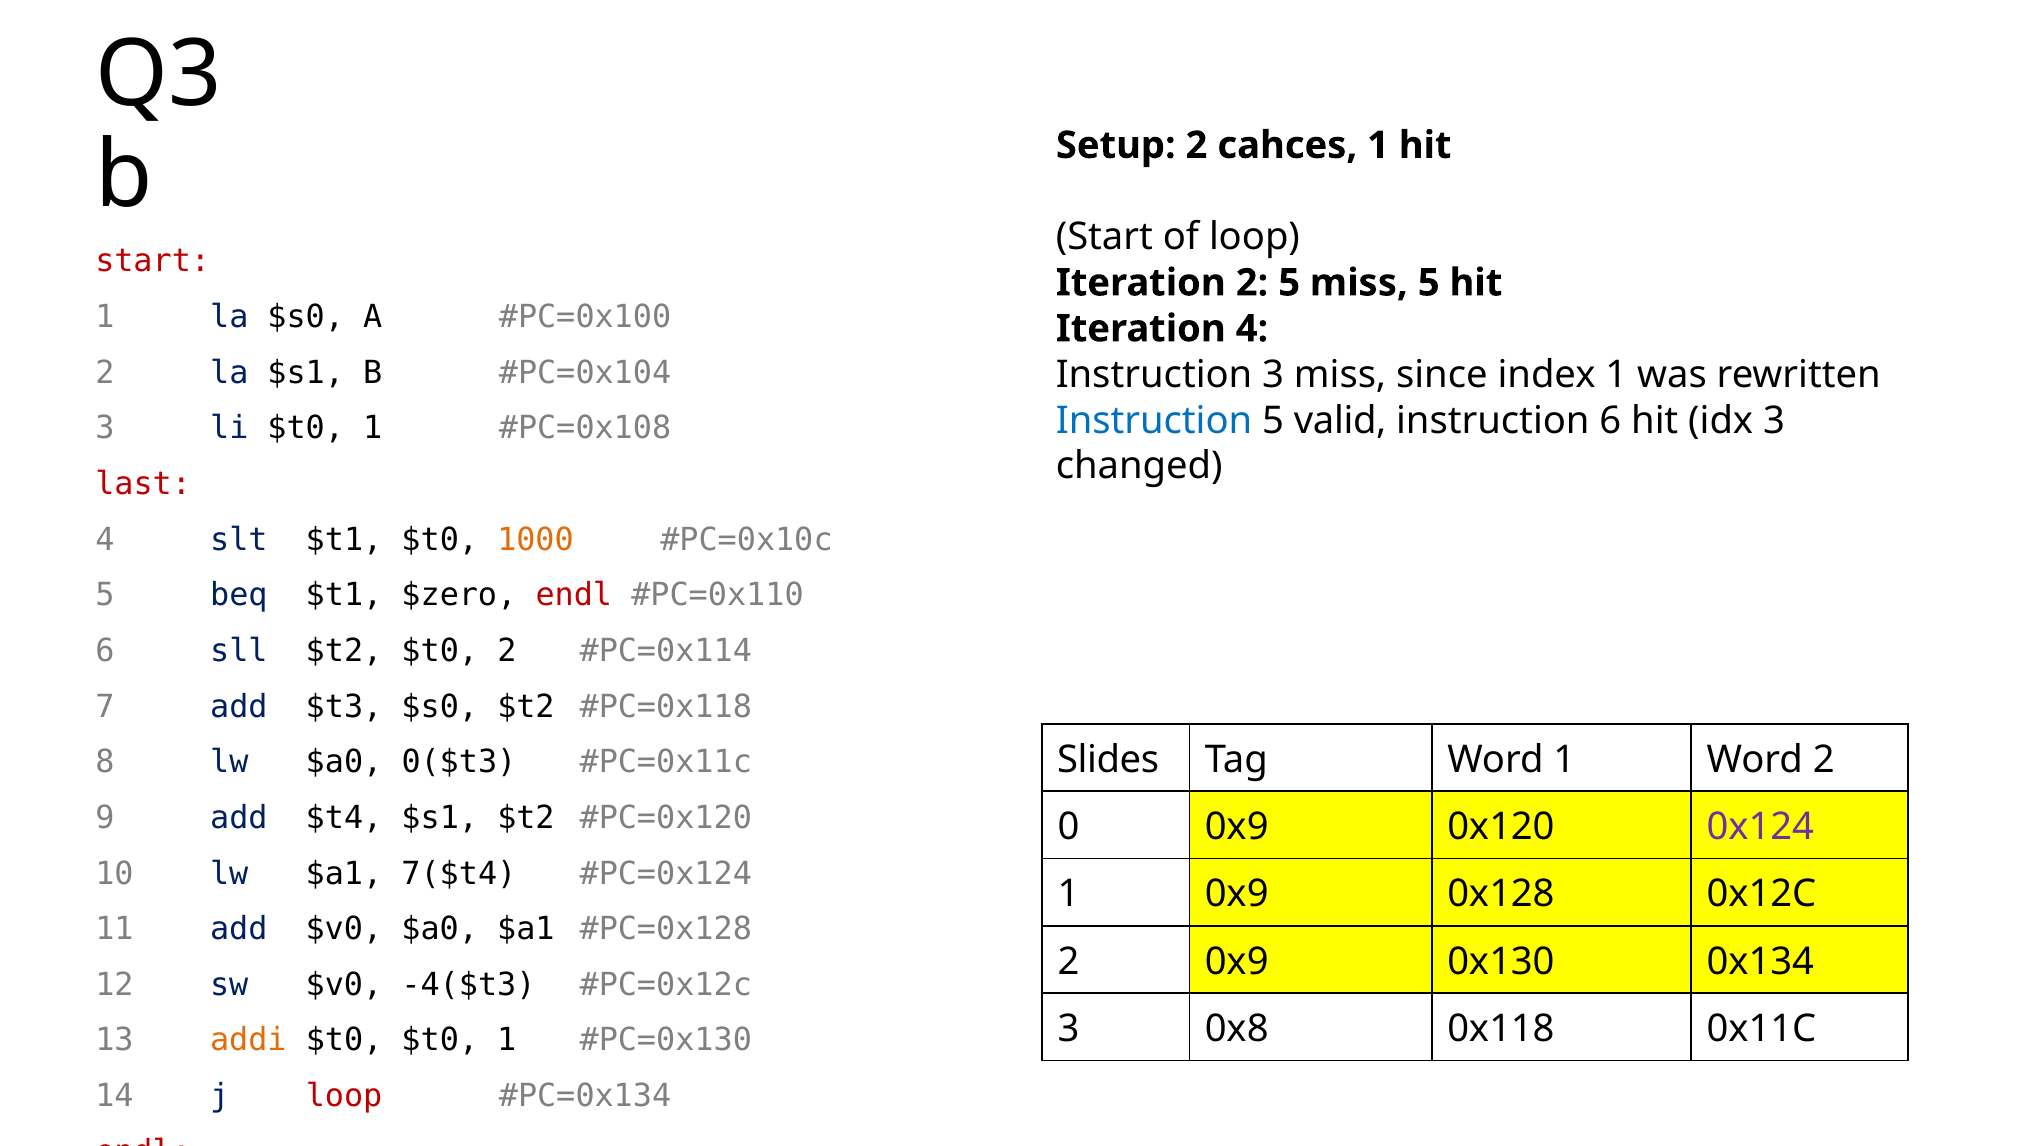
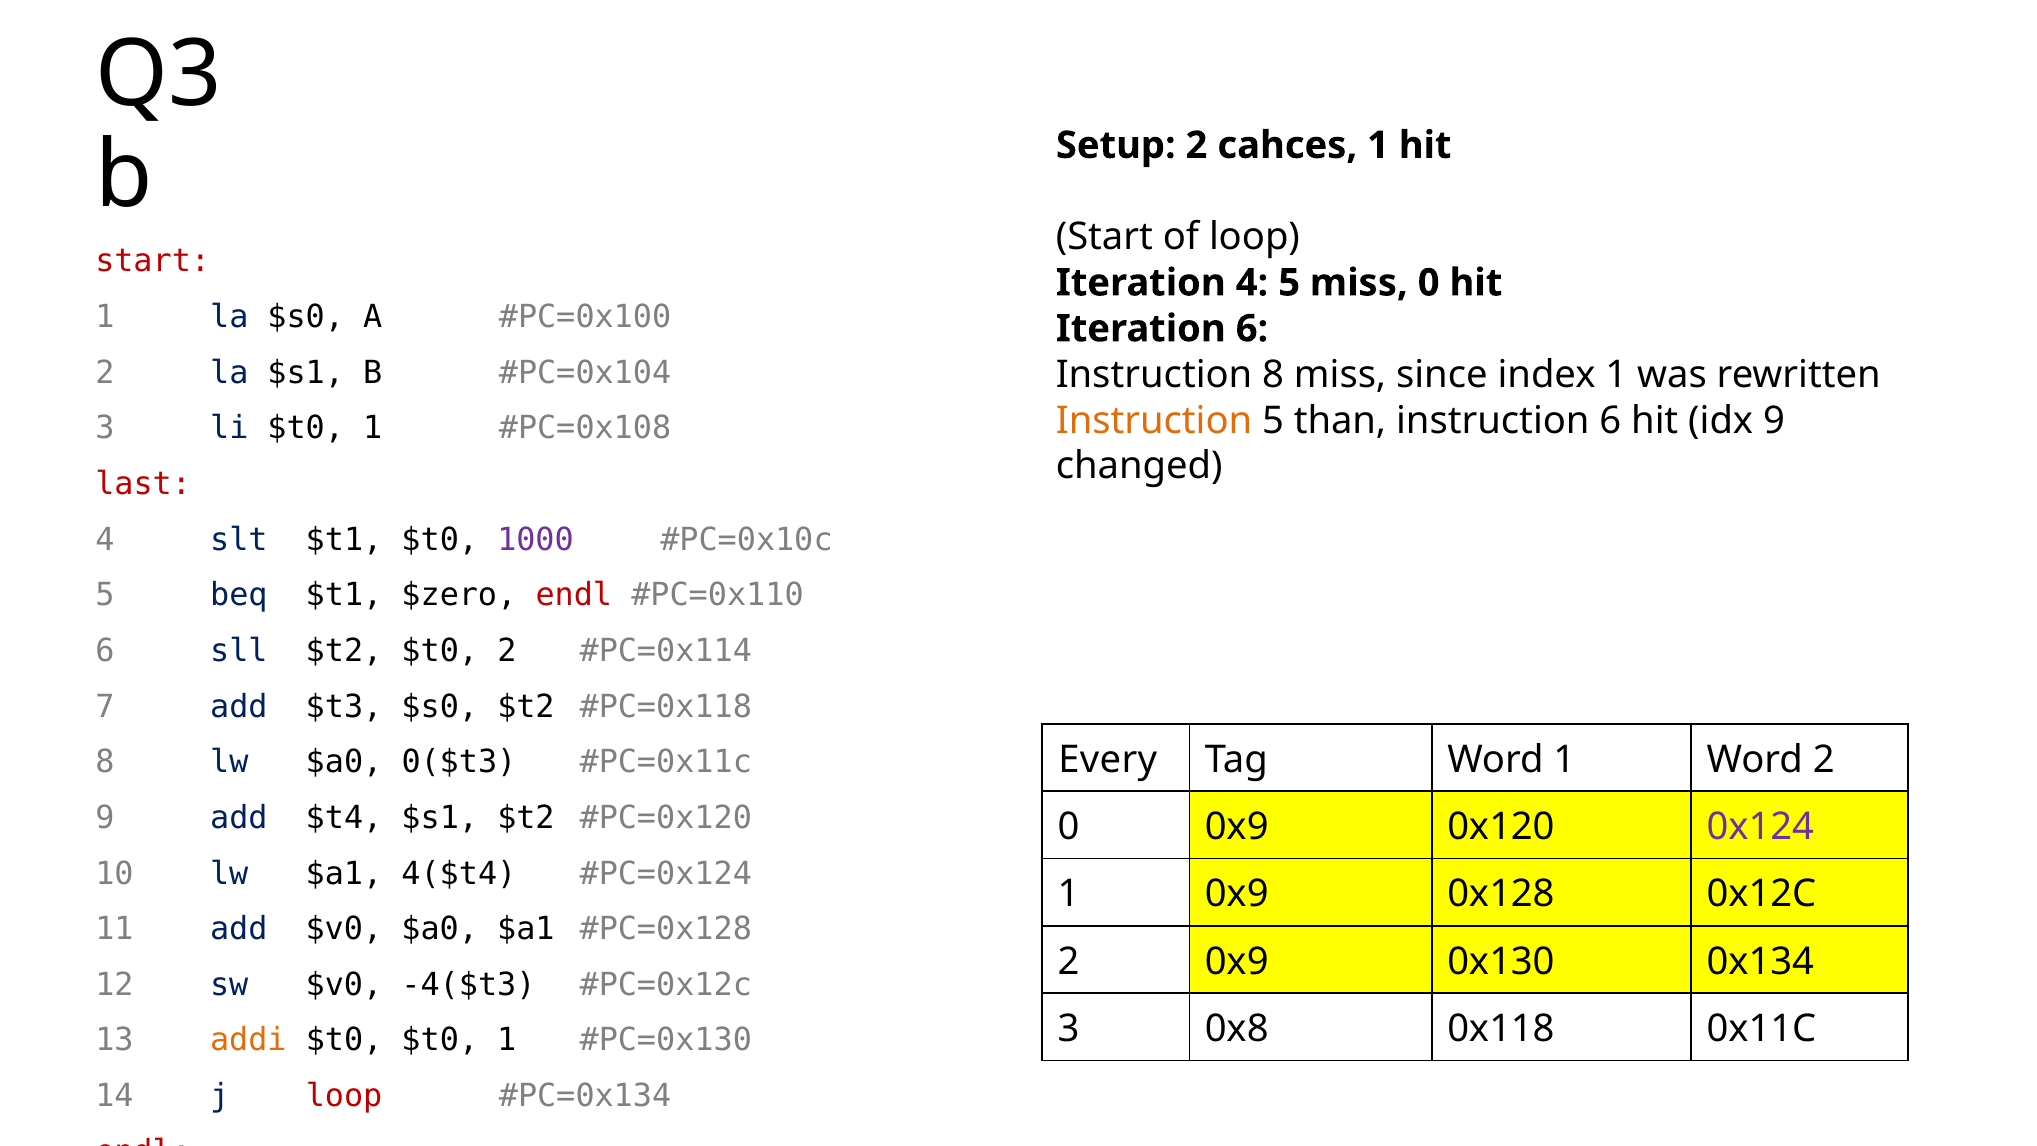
Iteration 2: 2 -> 4
miss 5: 5 -> 0
Iteration 4: 4 -> 6
Instruction 3: 3 -> 8
Instruction at (1154, 420) colour: blue -> orange
valid: valid -> than
idx 3: 3 -> 9
1000 colour: orange -> purple
Slides: Slides -> Every
7($t4: 7($t4 -> 4($t4
